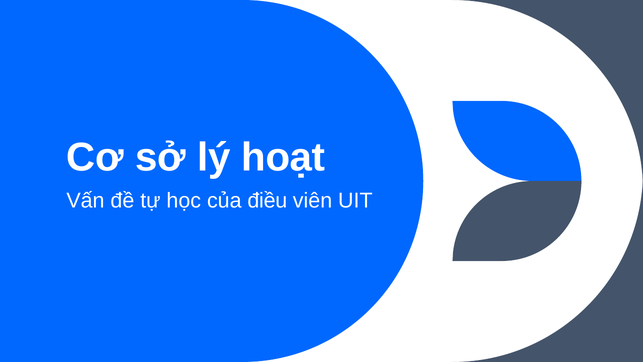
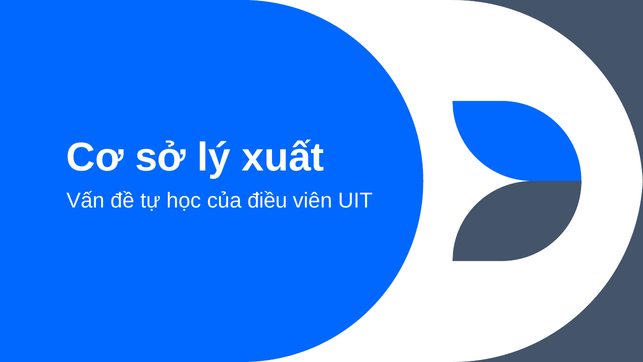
hoạt: hoạt -> xuất
